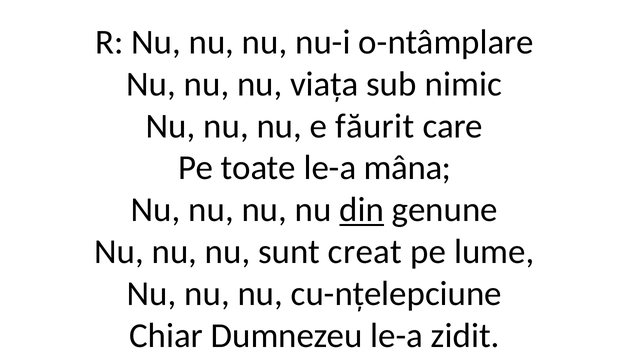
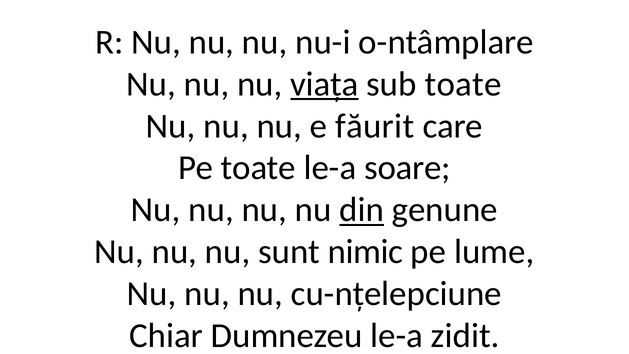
viața underline: none -> present
sub nimic: nimic -> toate
mâna: mâna -> soare
creat: creat -> nimic
